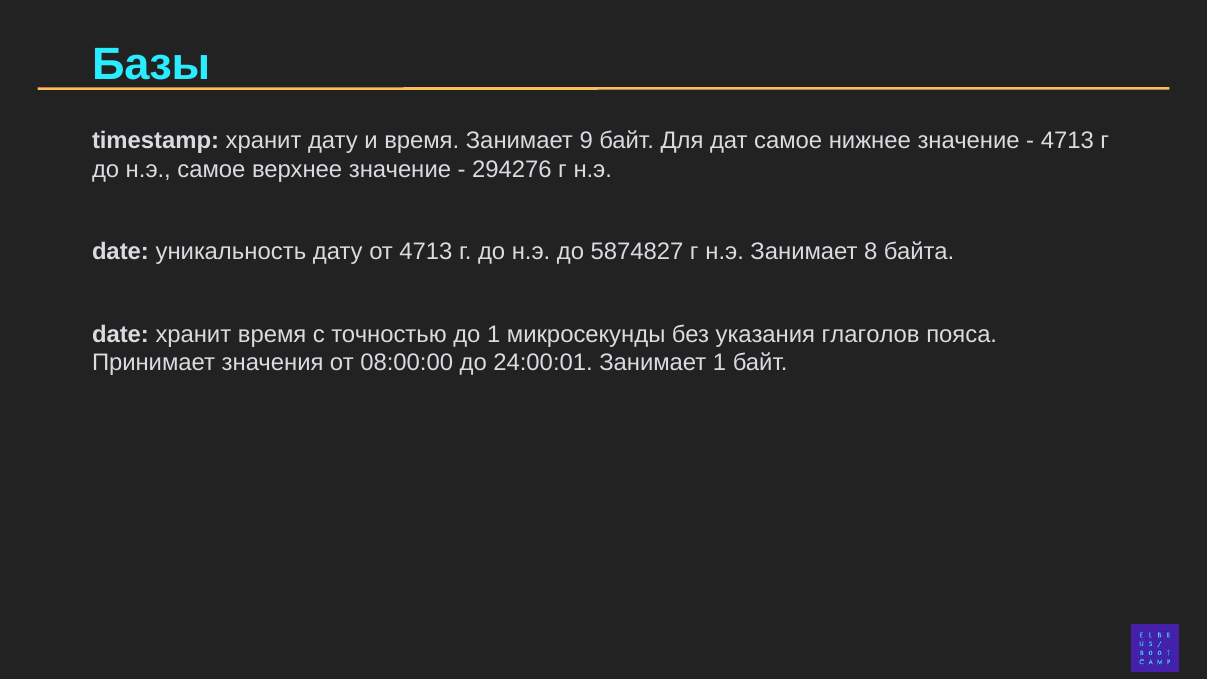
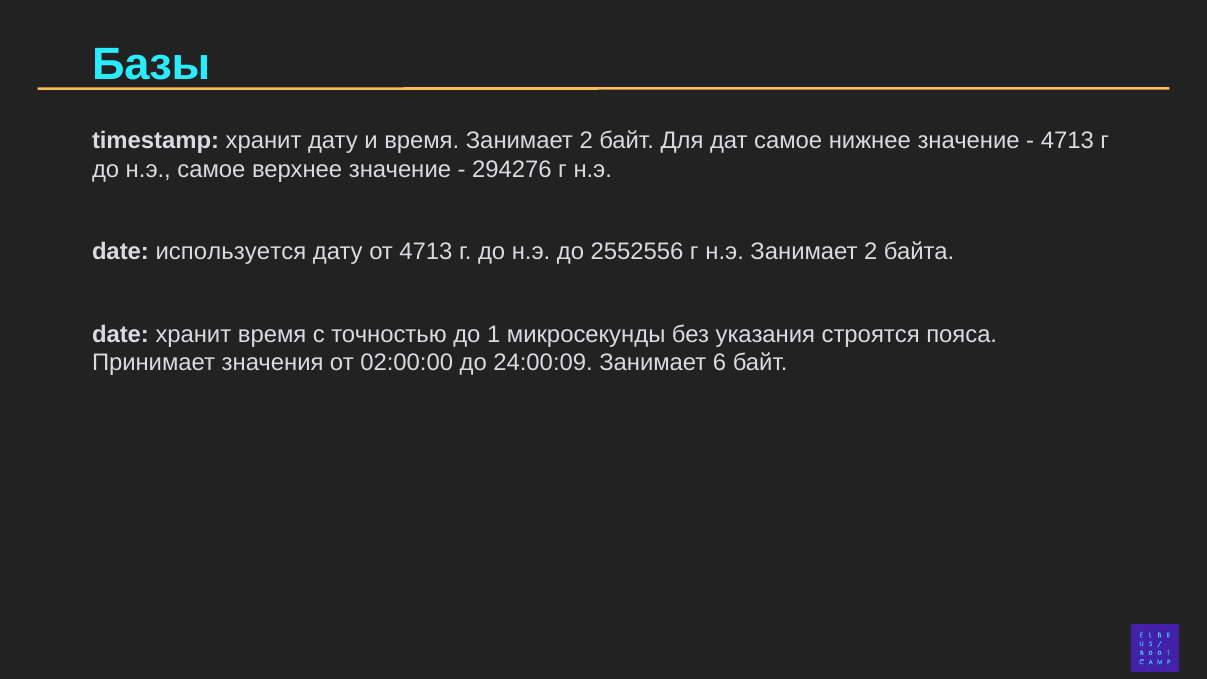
время Занимает 9: 9 -> 2
уникальность: уникальность -> используется
5874827: 5874827 -> 2552556
н.э Занимает 8: 8 -> 2
глаголов: глаголов -> строятся
08:00:00: 08:00:00 -> 02:00:00
24:00:01: 24:00:01 -> 24:00:09
Занимает 1: 1 -> 6
